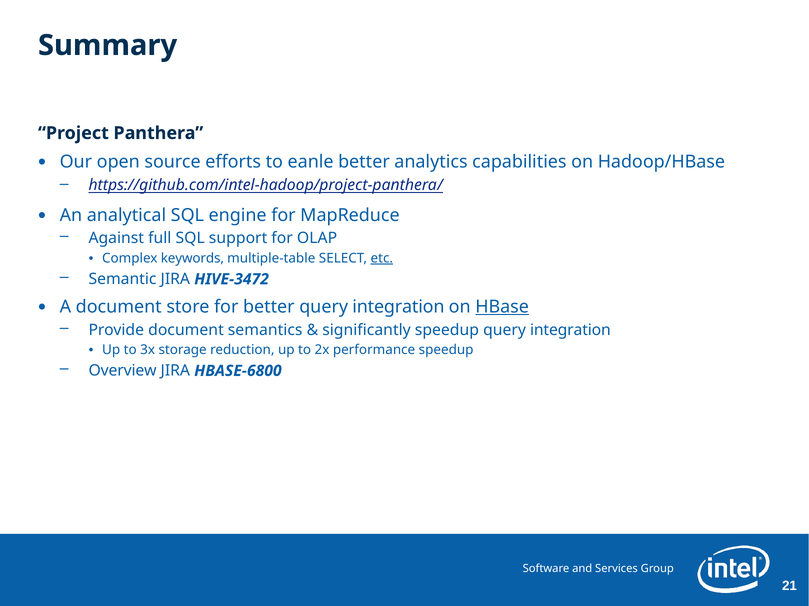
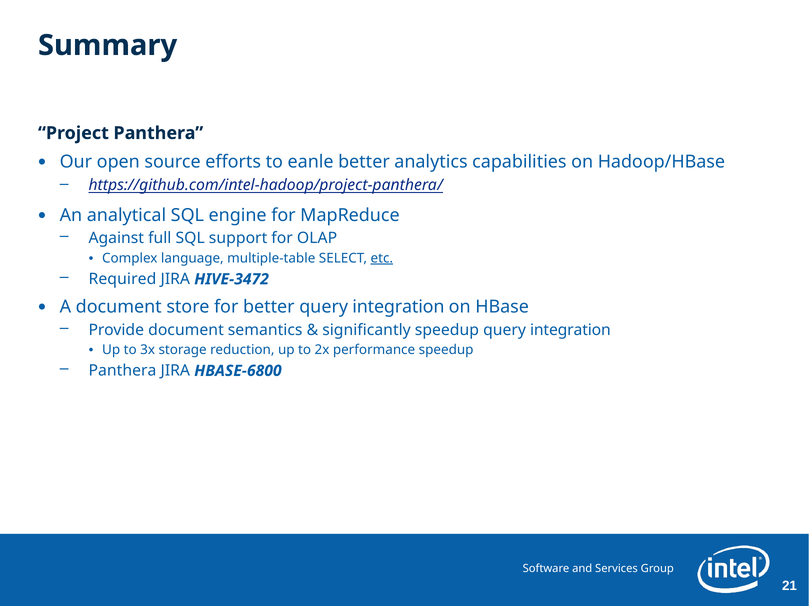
keywords: keywords -> language
Semantic: Semantic -> Required
HBase underline: present -> none
Overview at (123, 371): Overview -> Panthera
